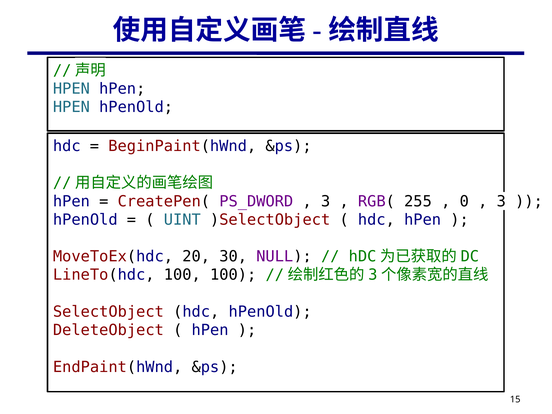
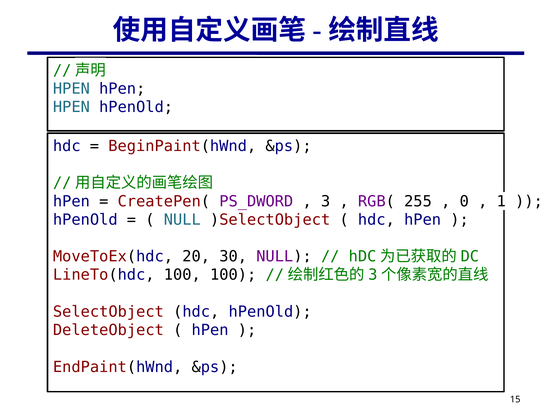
3 at (501, 201): 3 -> 1
UINT at (182, 220): UINT -> NULL
